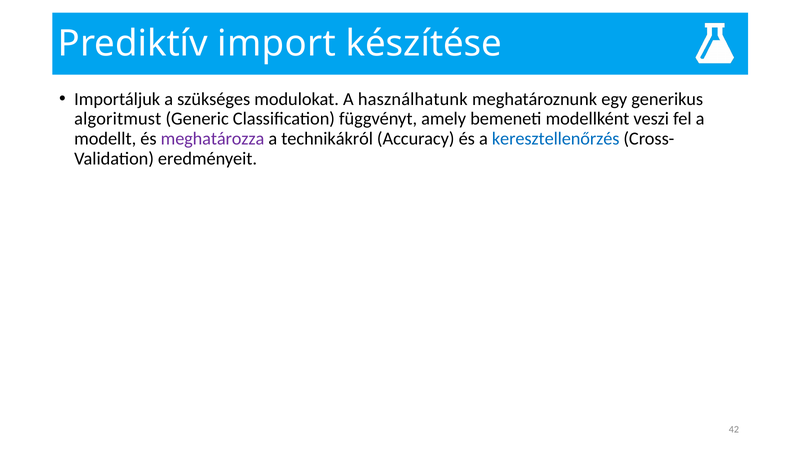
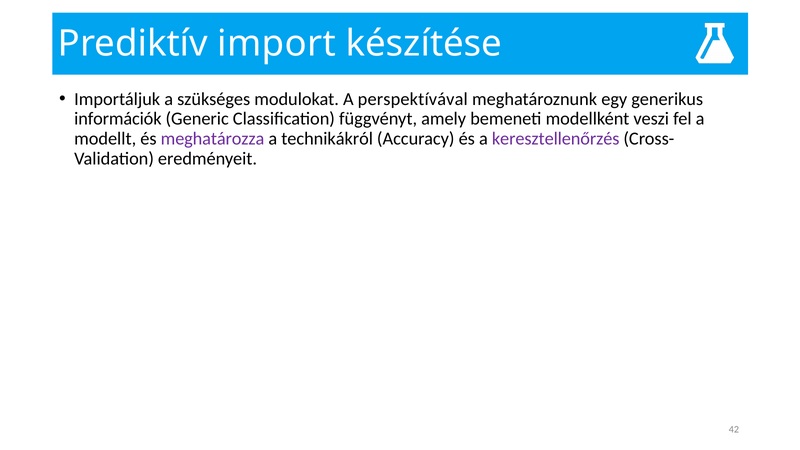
használhatunk: használhatunk -> perspektívával
algoritmust: algoritmust -> információk
keresztellenőrzés colour: blue -> purple
